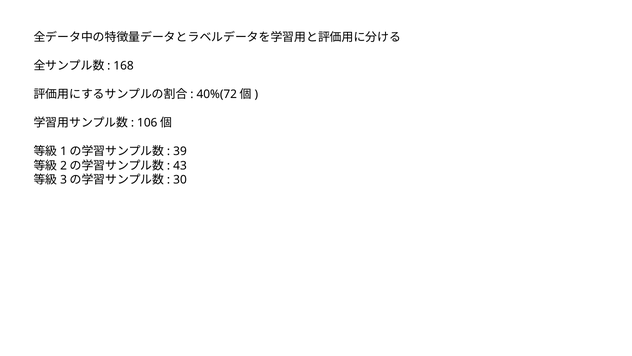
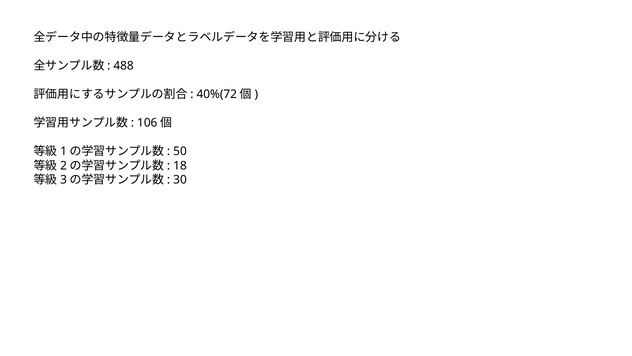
168: 168 -> 488
39: 39 -> 50
43: 43 -> 18
